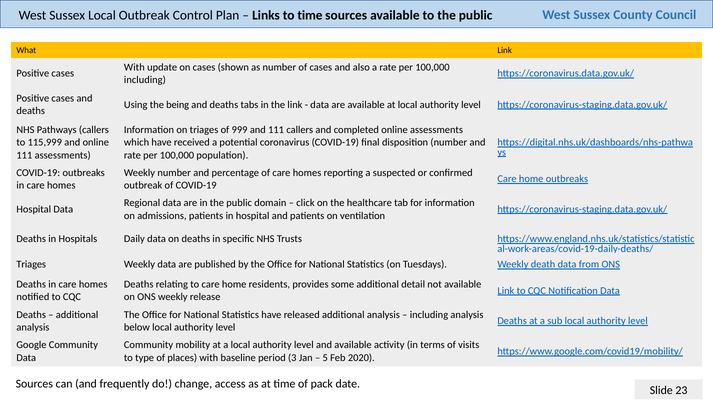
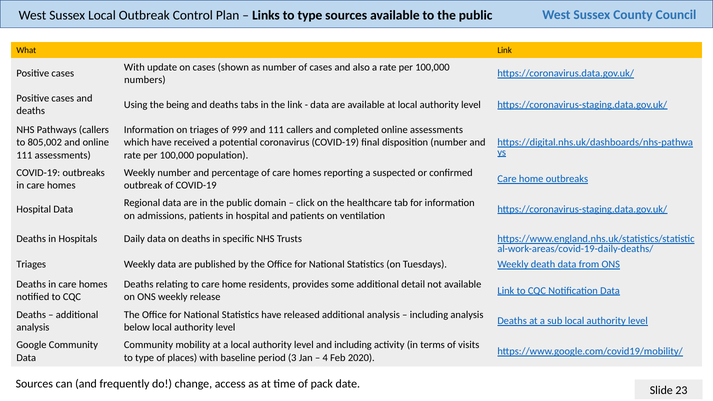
Links to time: time -> type
including at (145, 80): including -> numbers
115,999: 115,999 -> 805,002
and available: available -> including
5: 5 -> 4
